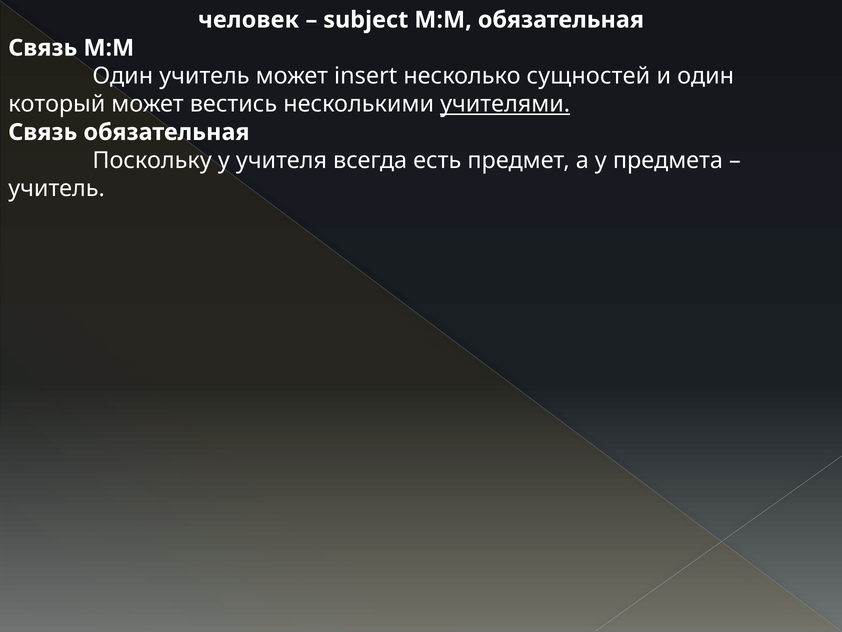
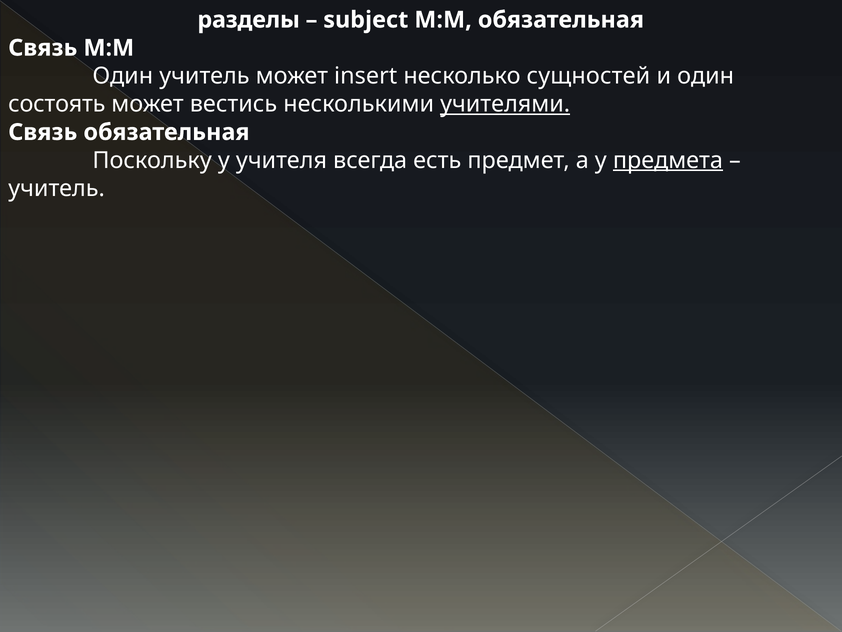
человек: человек -> разделы
который: который -> состоять
предмета underline: none -> present
